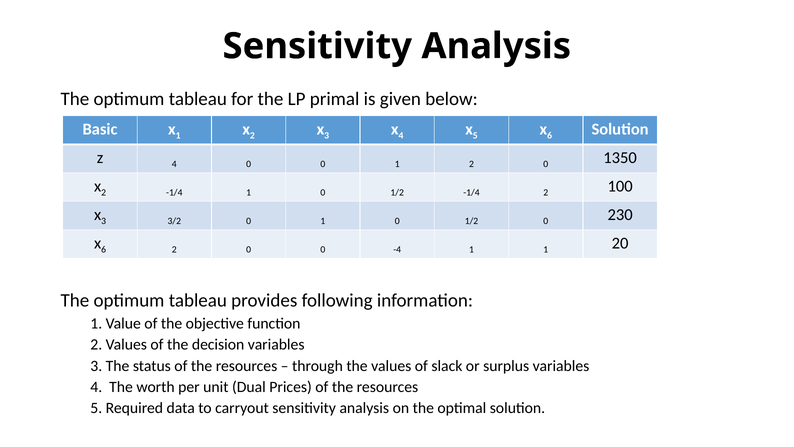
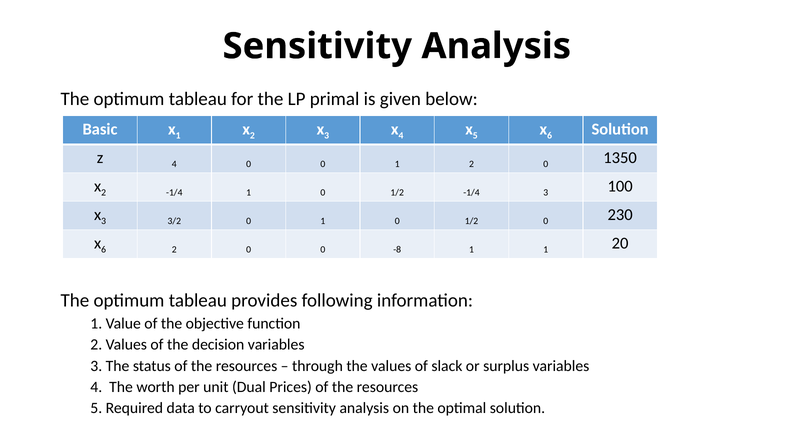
-1/4 2: 2 -> 3
-4: -4 -> -8
